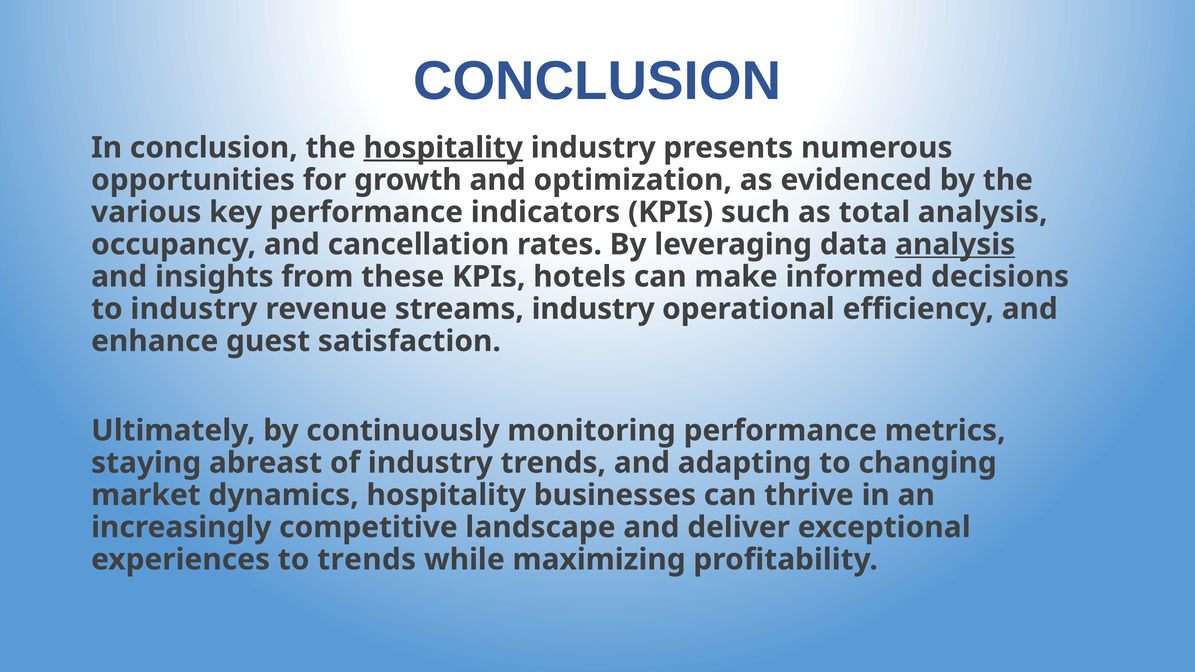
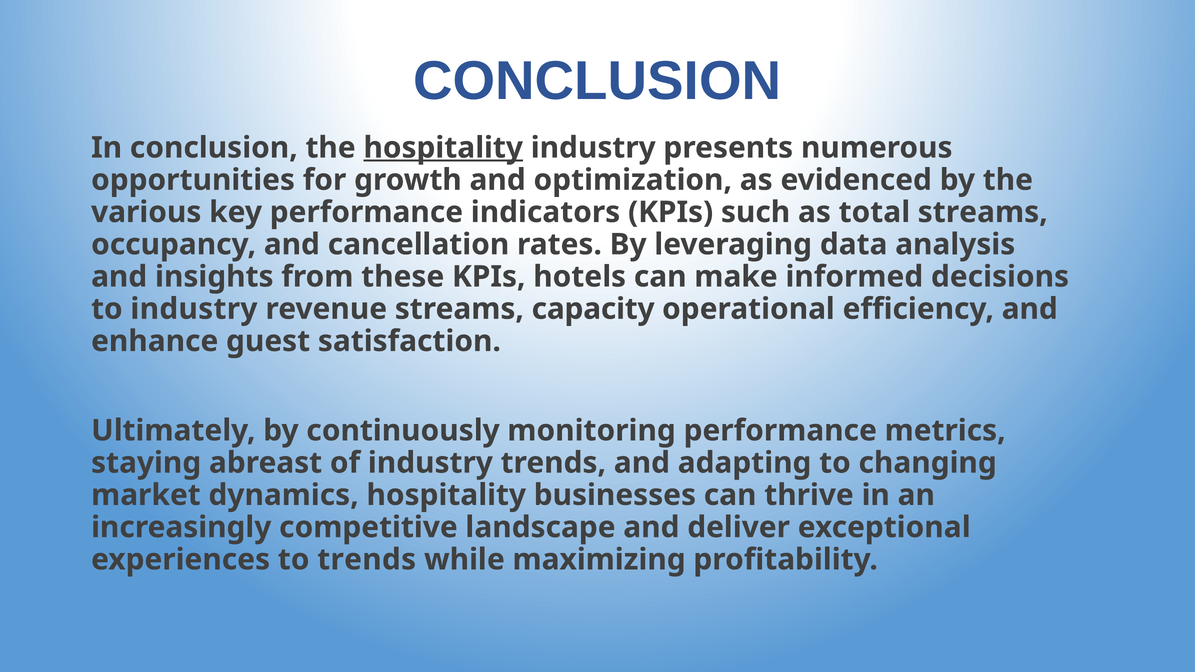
total analysis: analysis -> streams
analysis at (955, 245) underline: present -> none
streams industry: industry -> capacity
